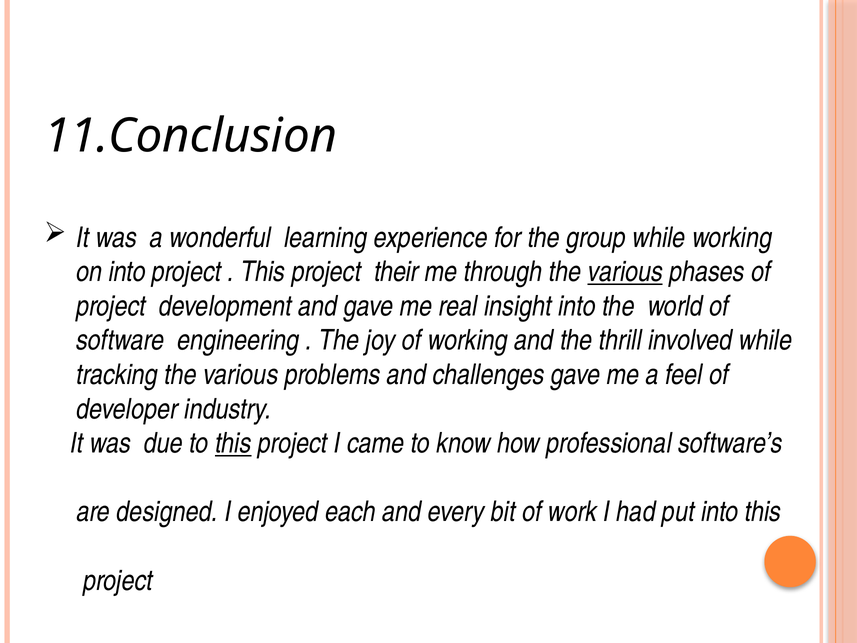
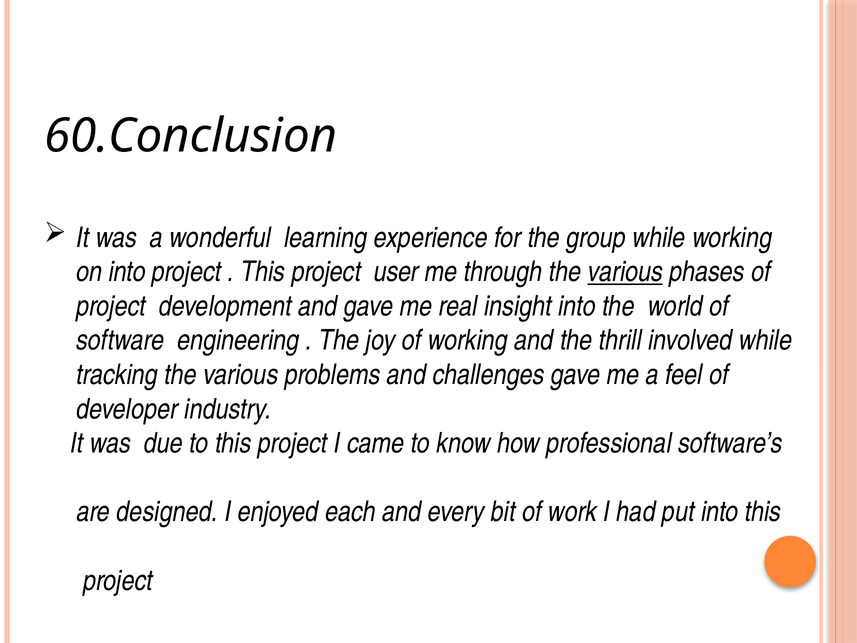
11.Conclusion: 11.Conclusion -> 60.Conclusion
their: their -> user
this at (233, 443) underline: present -> none
